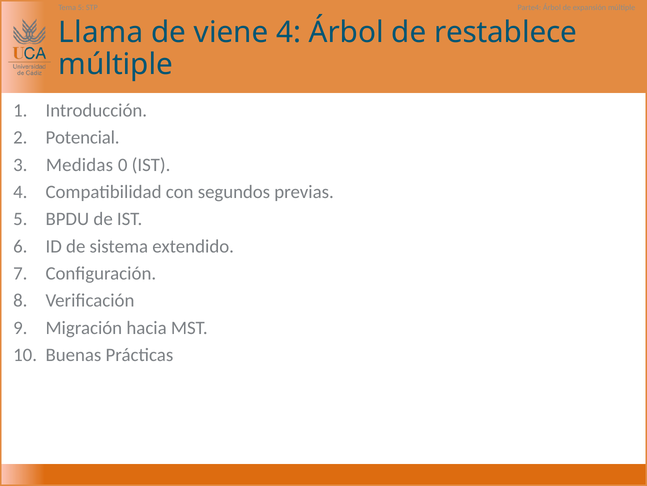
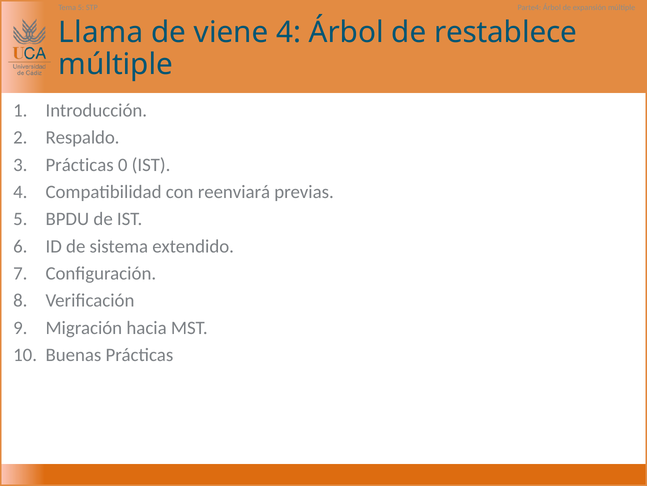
Potencial: Potencial -> Respaldo
Medidas at (79, 165): Medidas -> Prácticas
segundos: segundos -> reenviará
